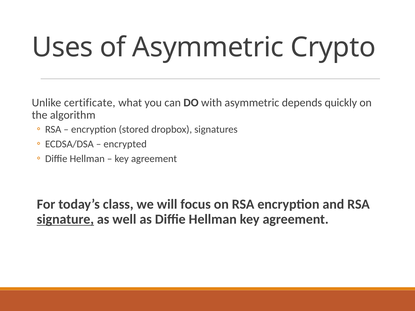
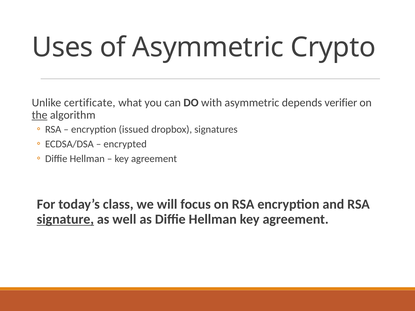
quickly: quickly -> verifier
the underline: none -> present
stored: stored -> issued
